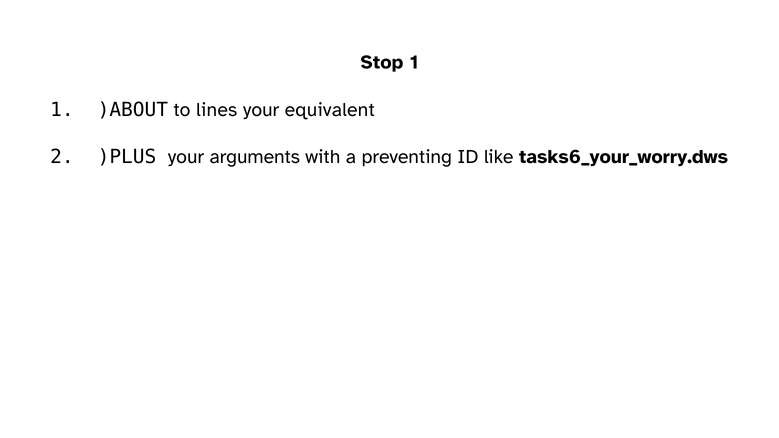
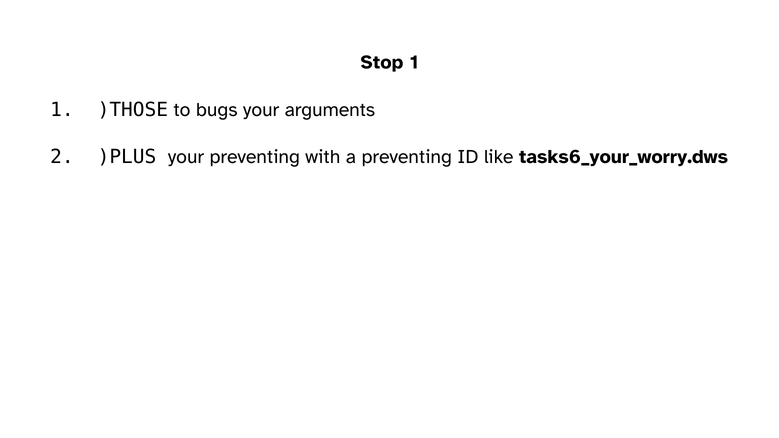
)ABOUT: )ABOUT -> )THOSE
lines: lines -> bugs
equivalent: equivalent -> arguments
your arguments: arguments -> preventing
